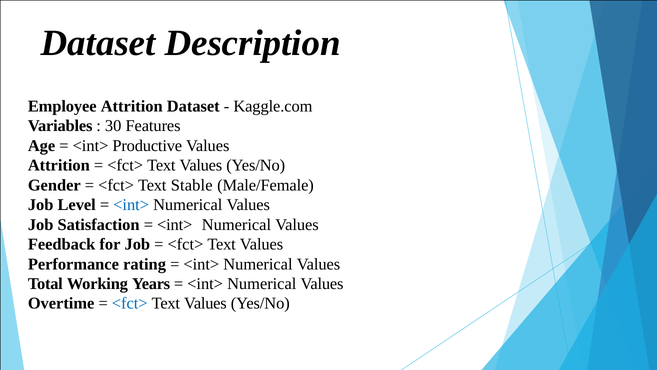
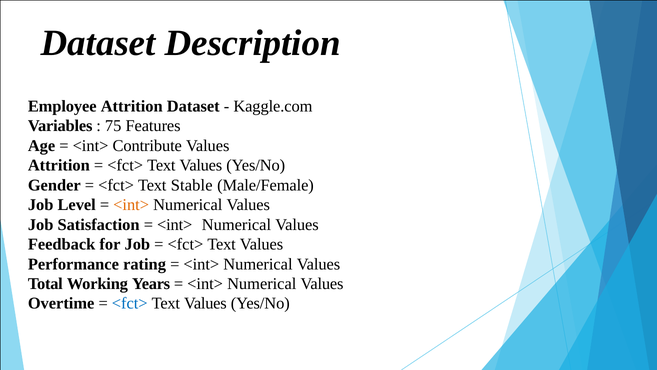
30: 30 -> 75
Productive: Productive -> Contribute
<int> at (131, 205) colour: blue -> orange
